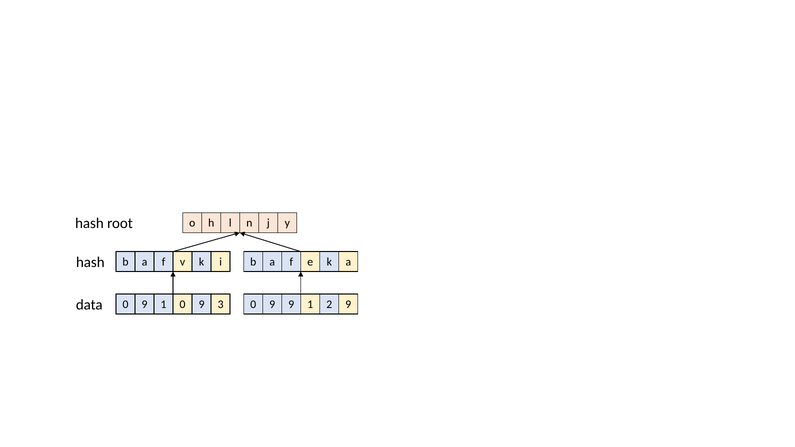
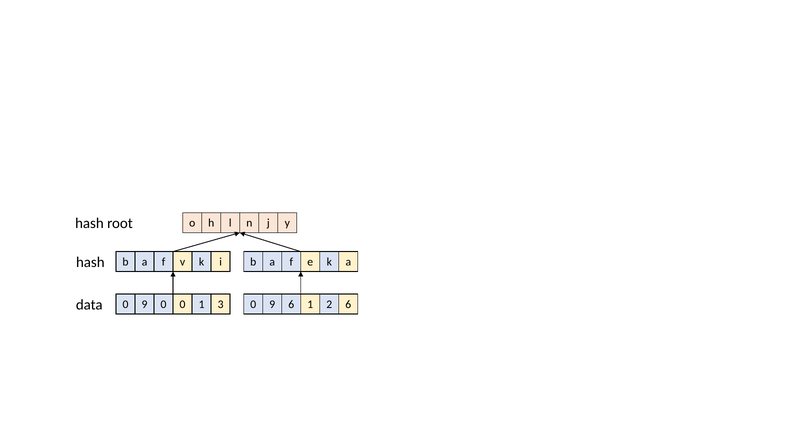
0 9 1: 1 -> 0
9 at (202, 304): 9 -> 1
9 9: 9 -> 6
2 9: 9 -> 6
